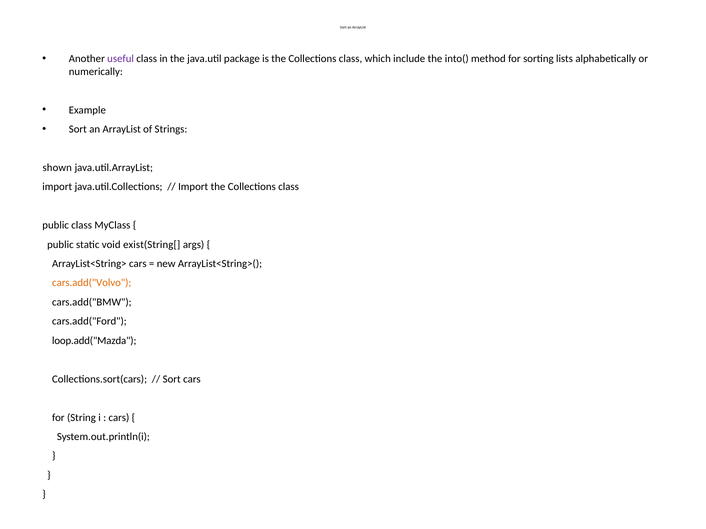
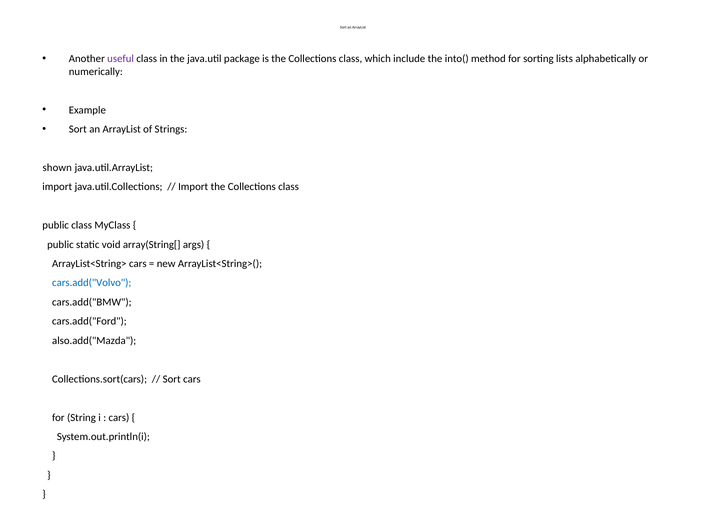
exist(String[: exist(String[ -> array(String[
cars.add("Volvo colour: orange -> blue
loop.add("Mazda: loop.add("Mazda -> also.add("Mazda
